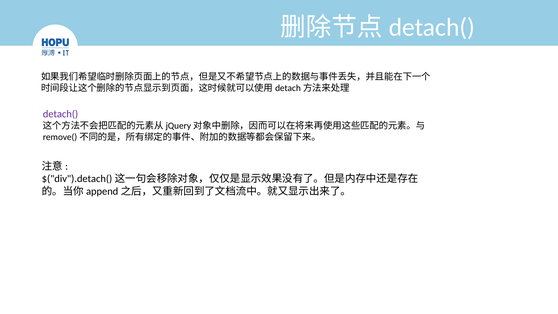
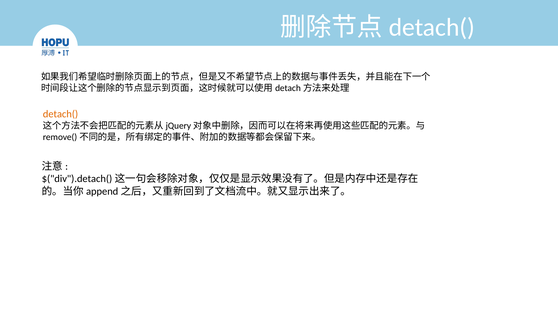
detach( colour: purple -> orange
